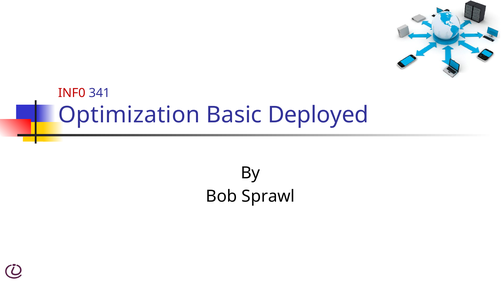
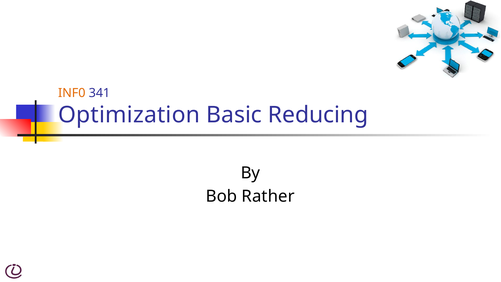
INF0 colour: red -> orange
Deployed: Deployed -> Reducing
Sprawl: Sprawl -> Rather
